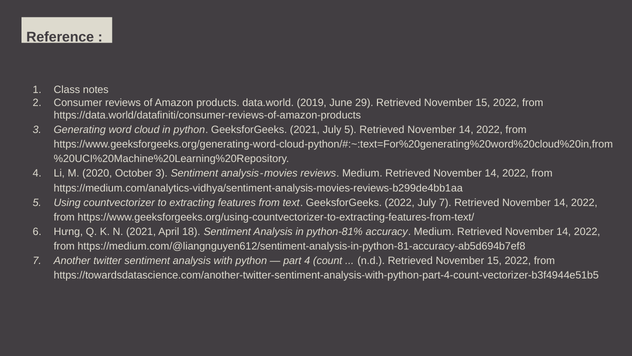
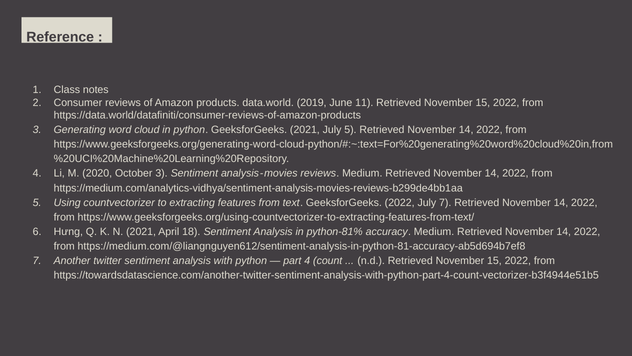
29: 29 -> 11
